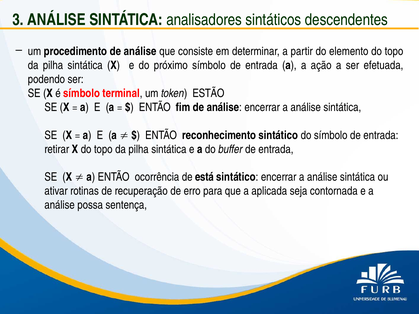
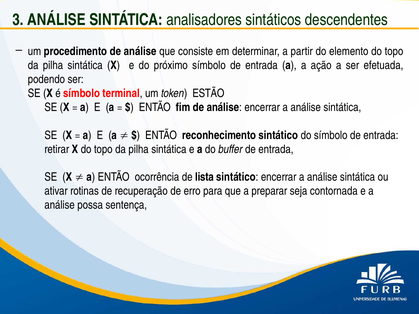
está: está -> lista
aplicada: aplicada -> preparar
